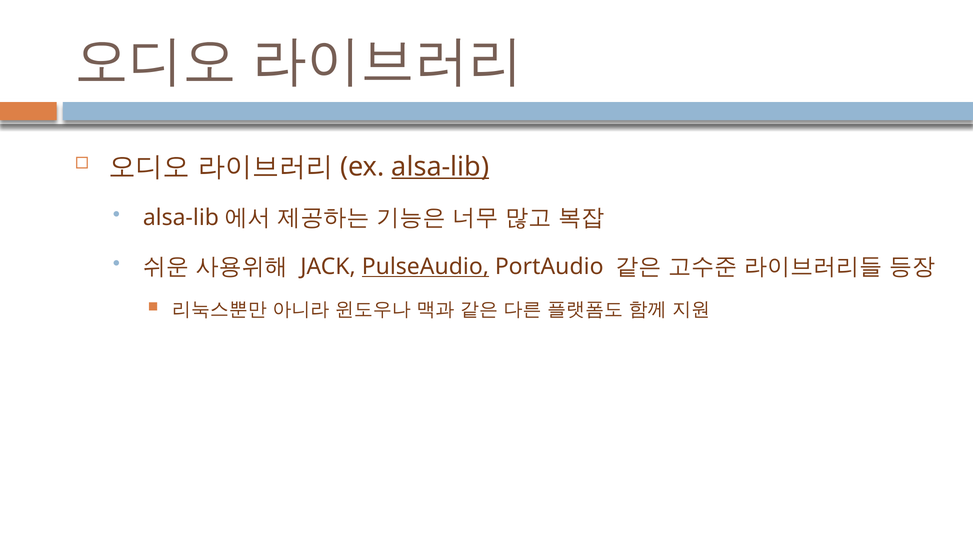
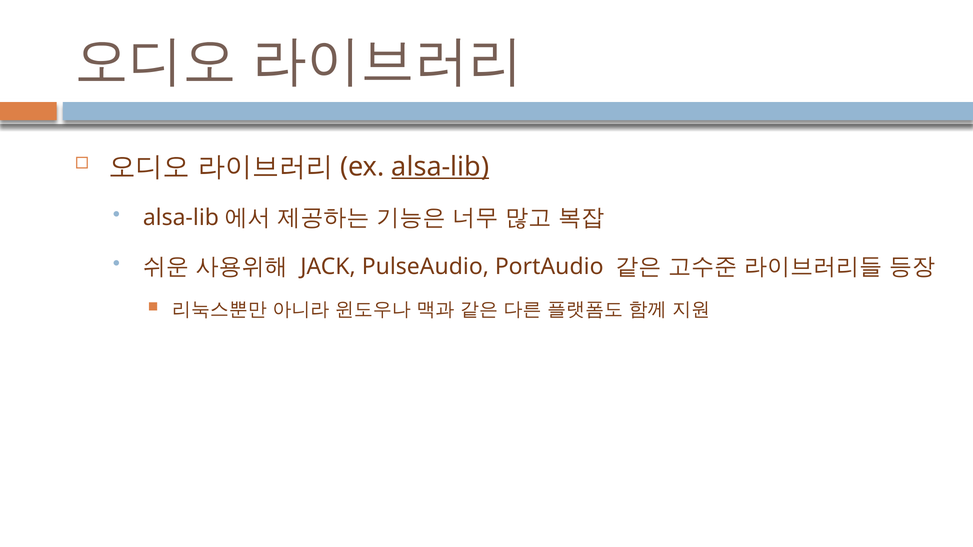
PulseAudio underline: present -> none
